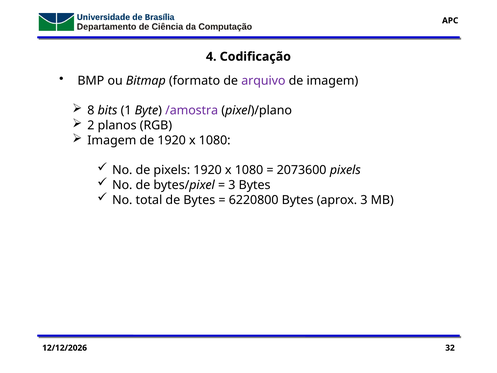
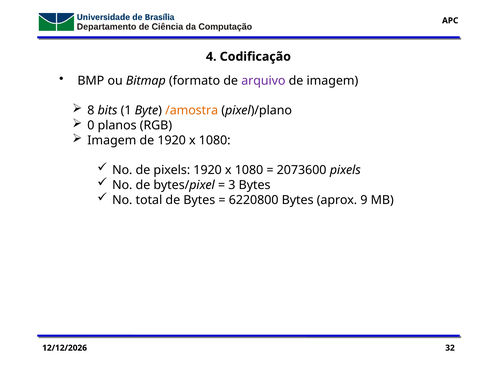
/amostra colour: purple -> orange
2: 2 -> 0
aprox 3: 3 -> 9
